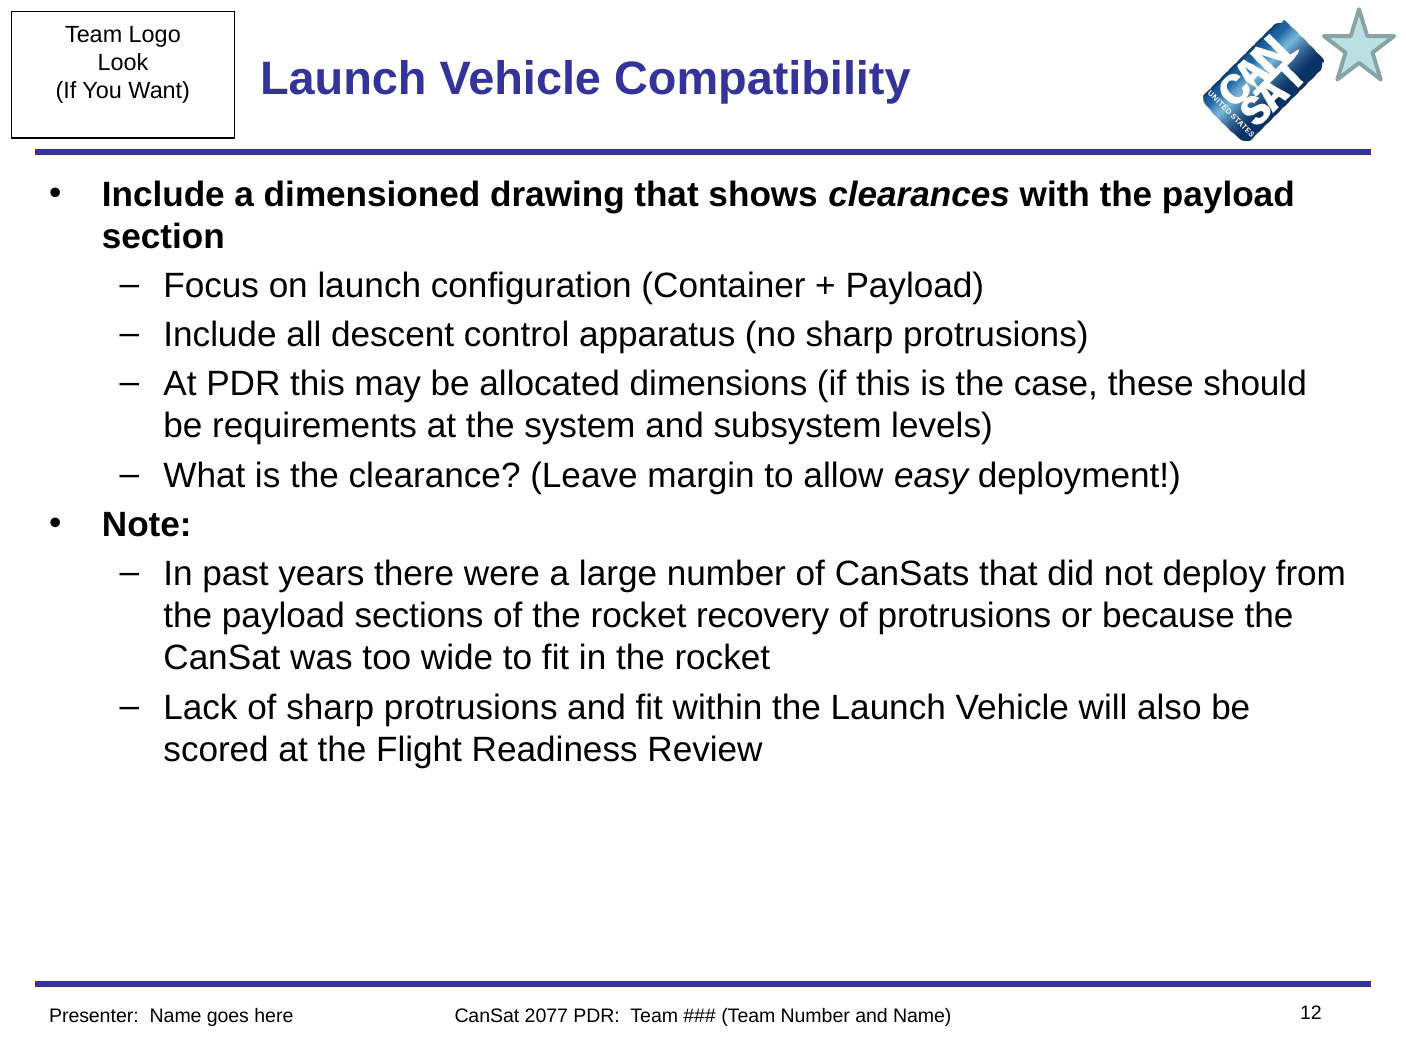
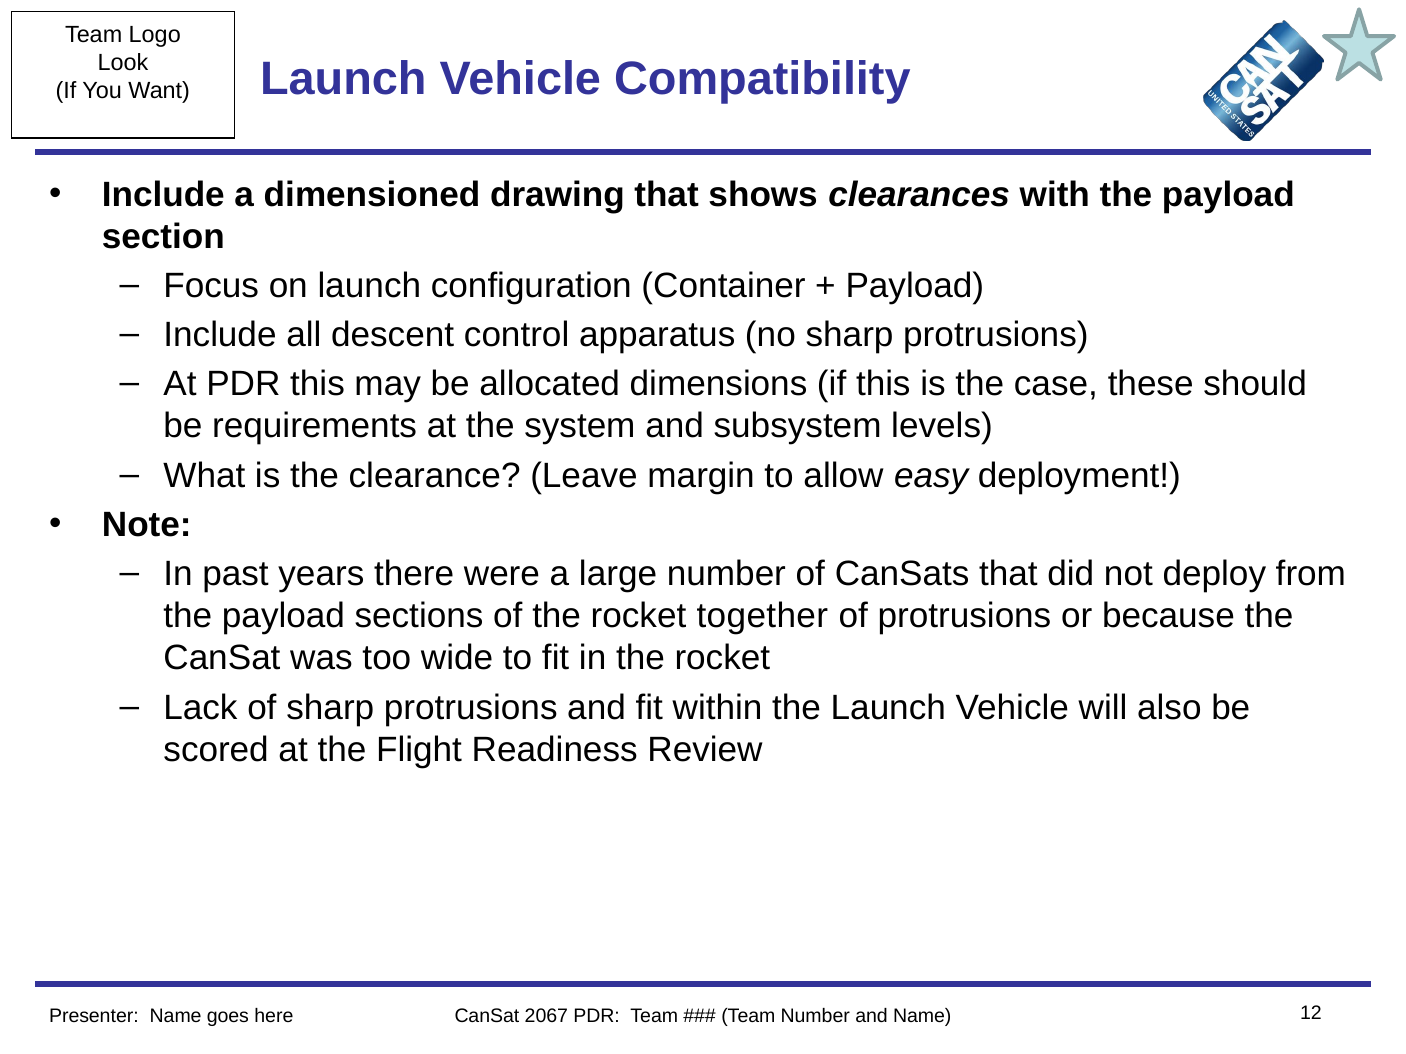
recovery: recovery -> together
2077: 2077 -> 2067
